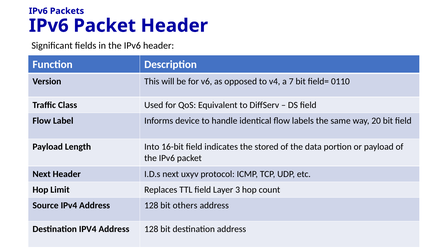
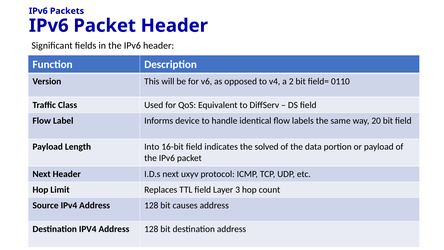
7: 7 -> 2
stored: stored -> solved
others: others -> causes
